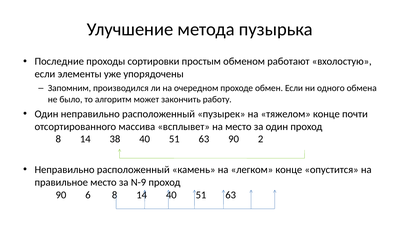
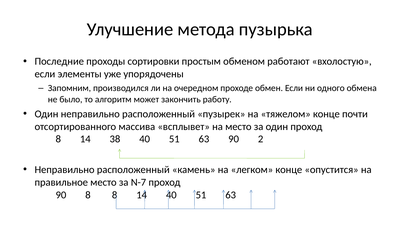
N-9: N-9 -> N-7
90 6: 6 -> 8
